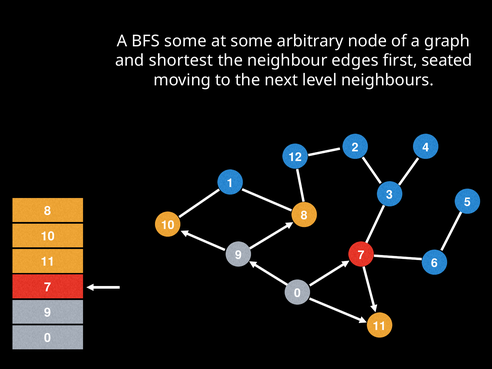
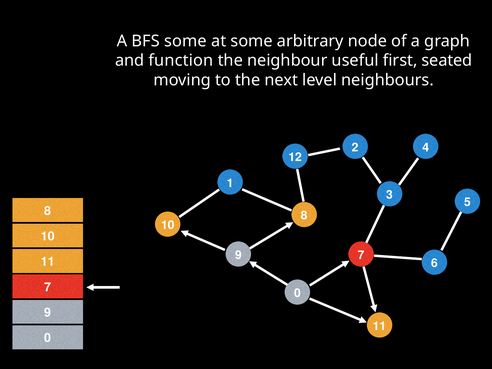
shortest: shortest -> function
edges: edges -> useful
